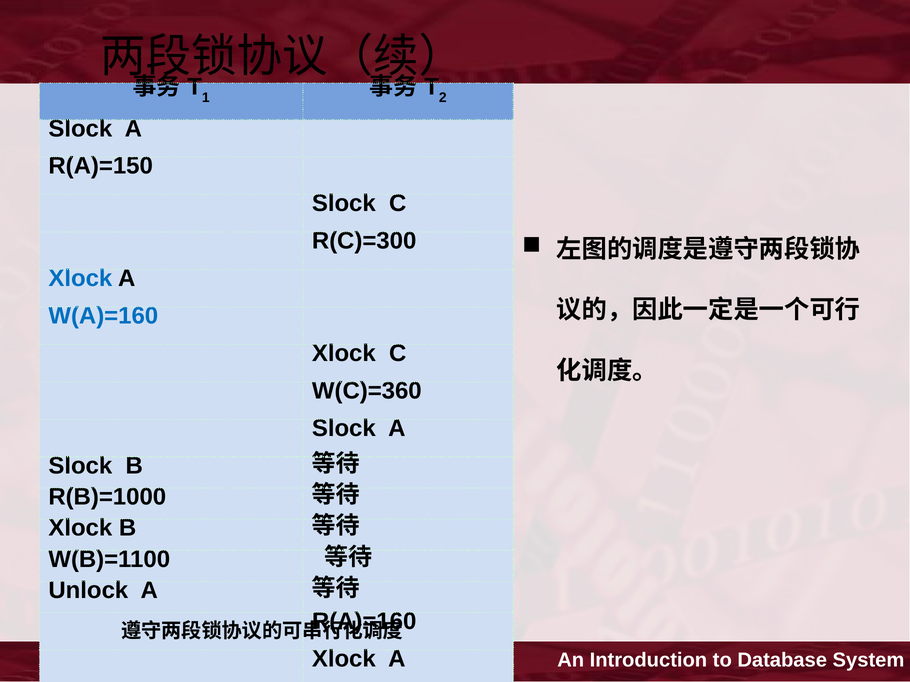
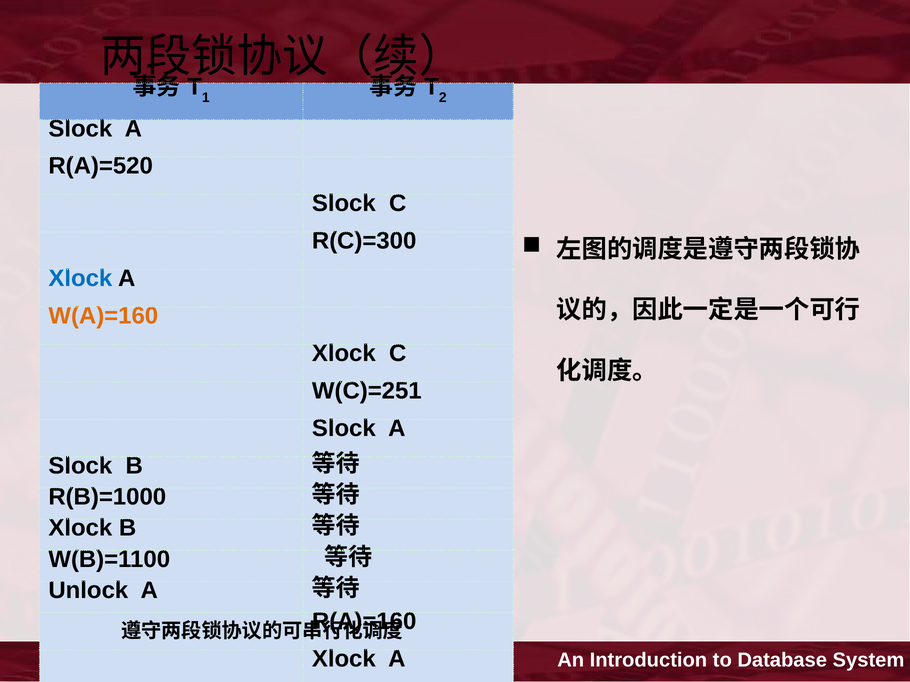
R(A)=150: R(A)=150 -> R(A)=520
W(A)=160 colour: blue -> orange
W(C)=360: W(C)=360 -> W(C)=251
